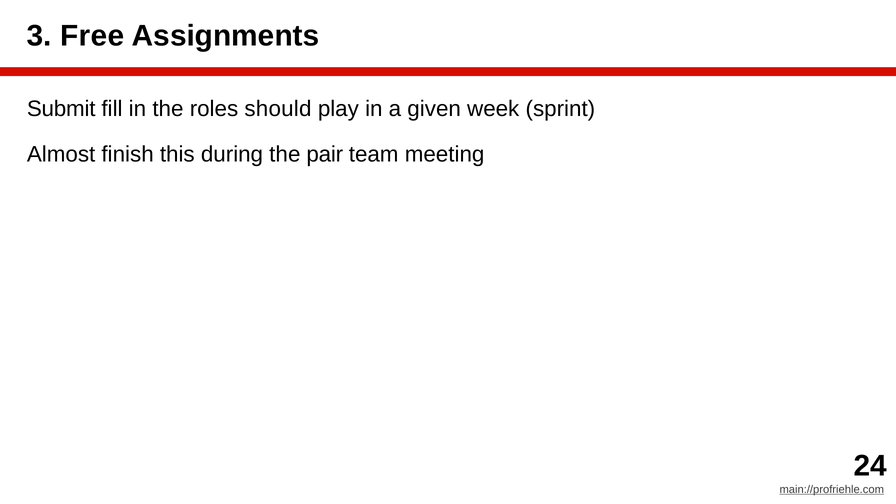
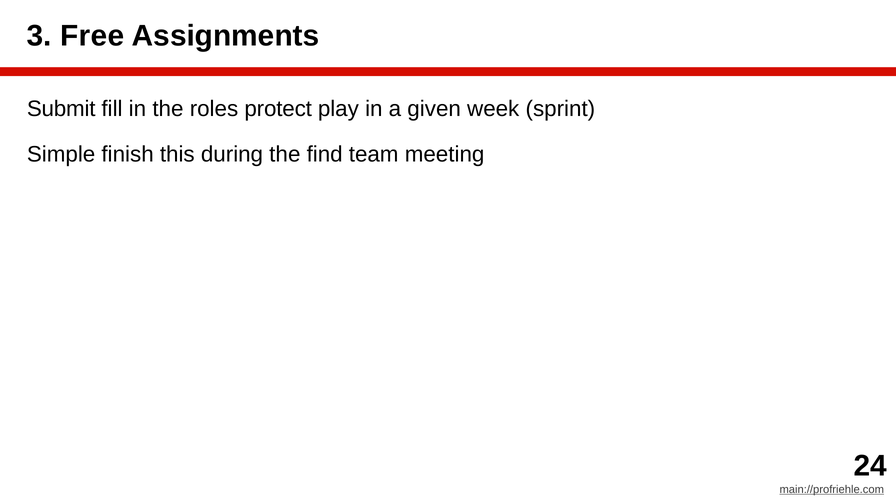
should: should -> protect
Almost: Almost -> Simple
pair: pair -> find
